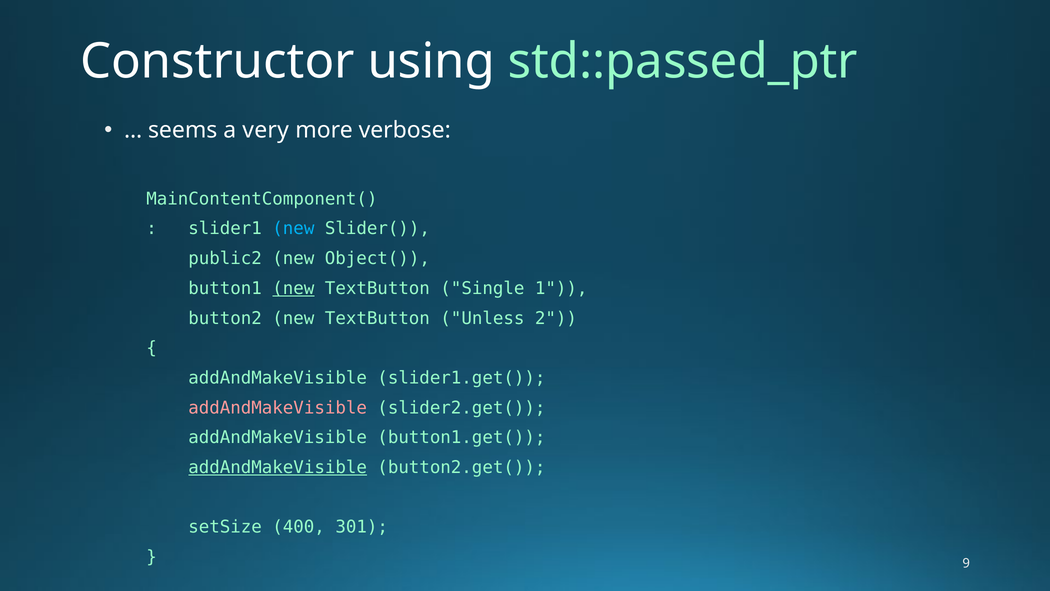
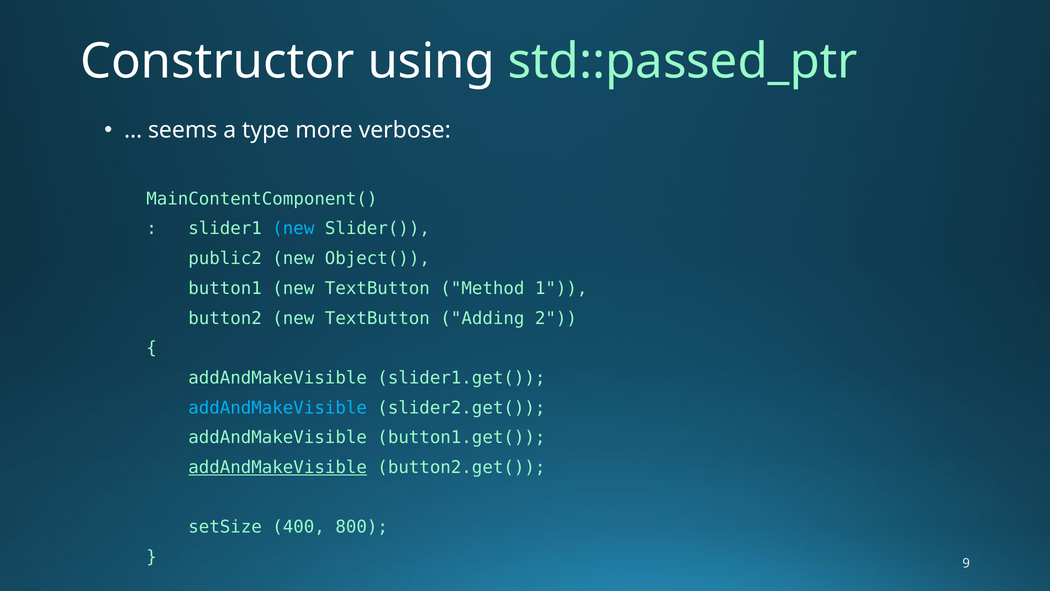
very: very -> type
new at (293, 288) underline: present -> none
Single: Single -> Method
Unless: Unless -> Adding
addAndMakeVisible at (278, 408) colour: pink -> light blue
301: 301 -> 800
